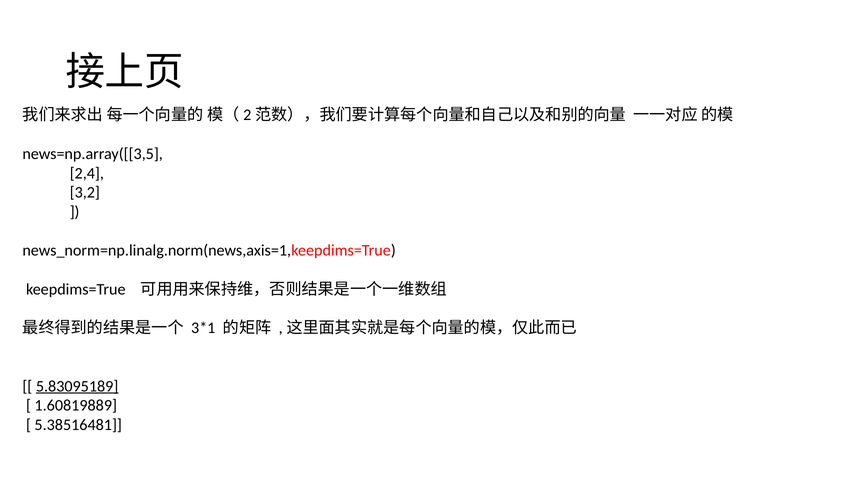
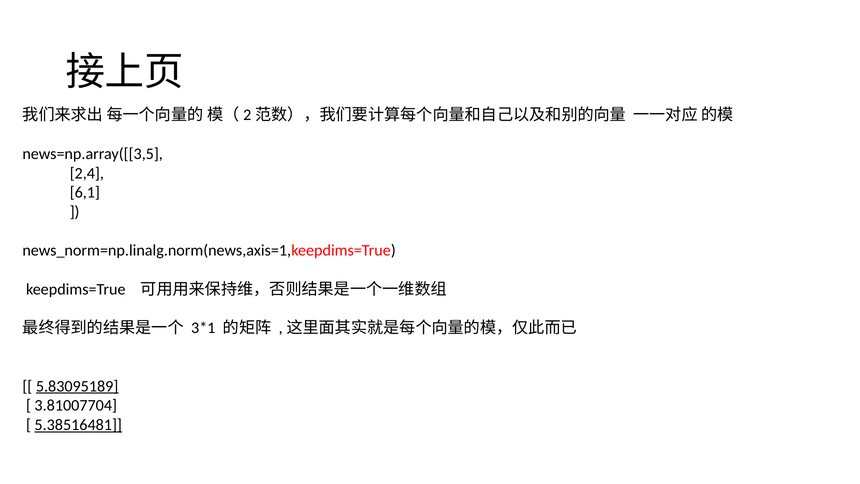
3,2: 3,2 -> 6,1
1.60819889: 1.60819889 -> 3.81007704
5.38516481 underline: none -> present
